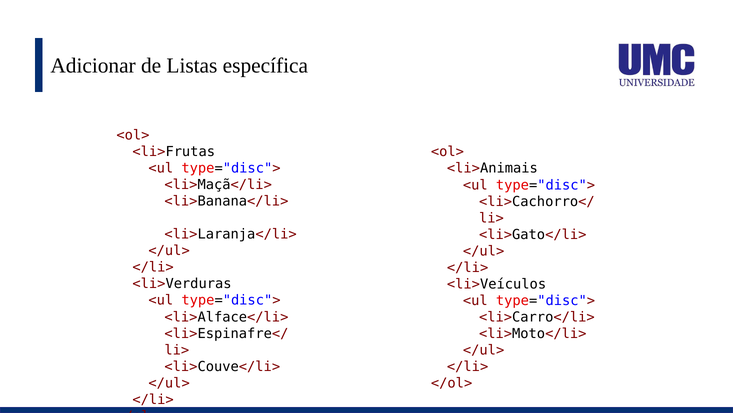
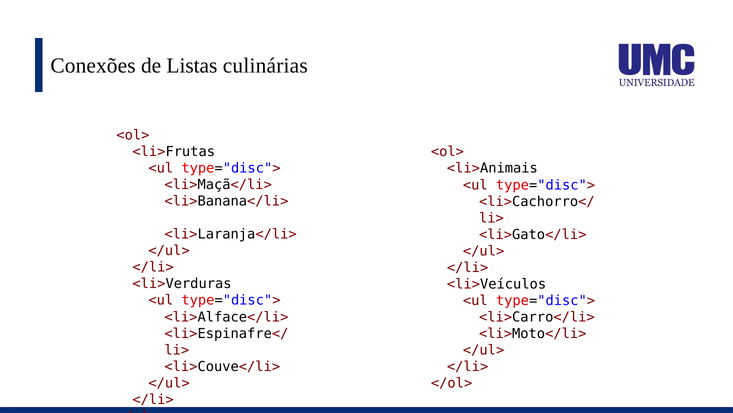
Adicionar: Adicionar -> Conexões
específica: específica -> culinárias
